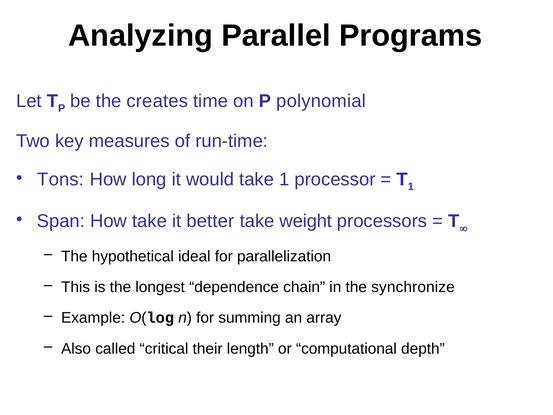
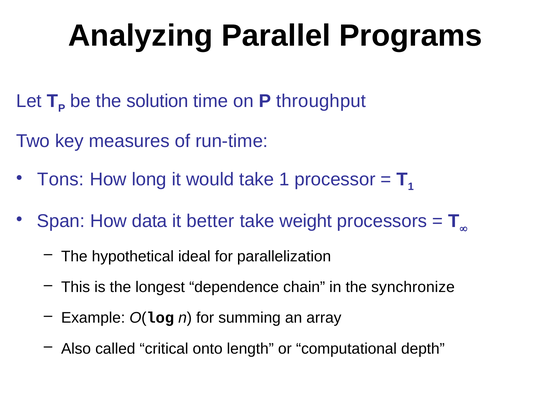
creates: creates -> solution
polynomial: polynomial -> throughput
How take: take -> data
their: their -> onto
